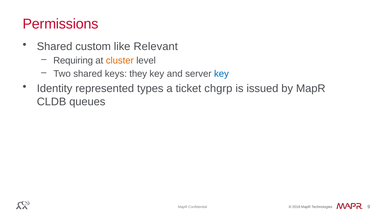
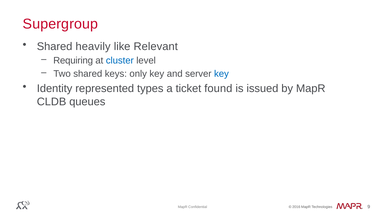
Permissions: Permissions -> Supergroup
custom: custom -> heavily
cluster colour: orange -> blue
they: they -> only
chgrp: chgrp -> found
